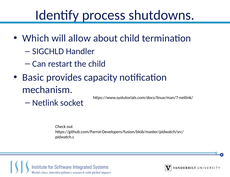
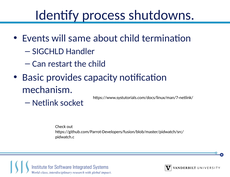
Which: Which -> Events
allow: allow -> same
